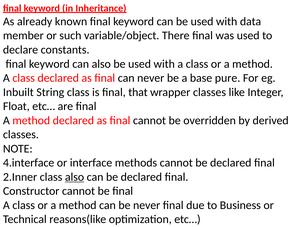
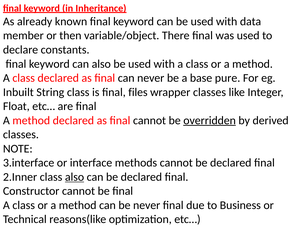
such: such -> then
that: that -> files
overridden underline: none -> present
4.interface: 4.interface -> 3.interface
